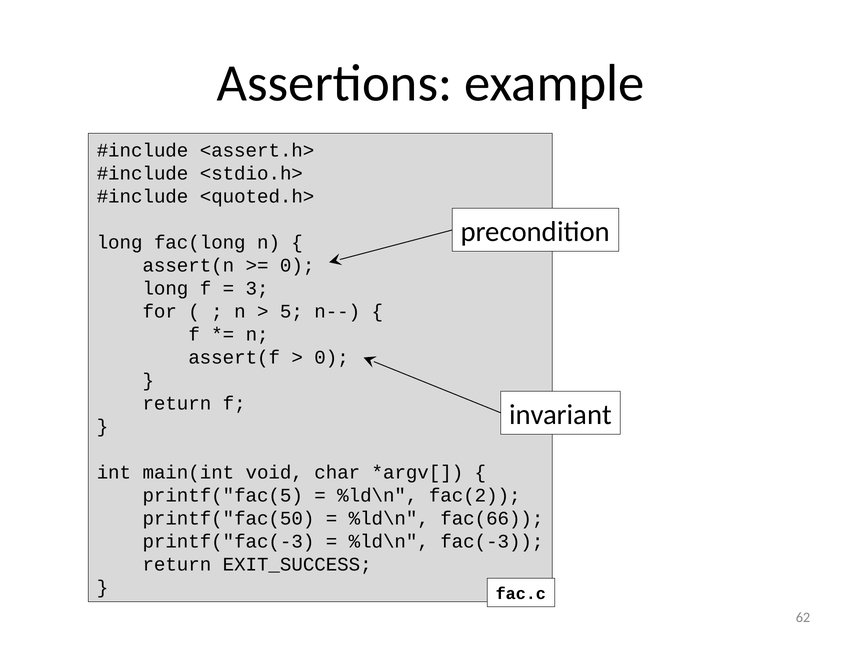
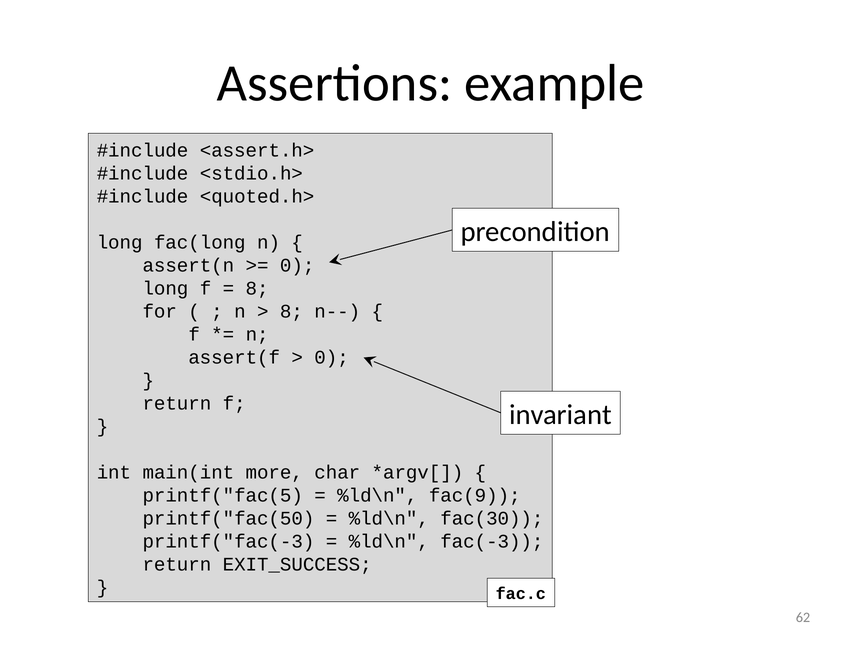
3 at (257, 288): 3 -> 8
5 at (291, 311): 5 -> 8
void: void -> more
fac(2: fac(2 -> fac(9
fac(66: fac(66 -> fac(30
